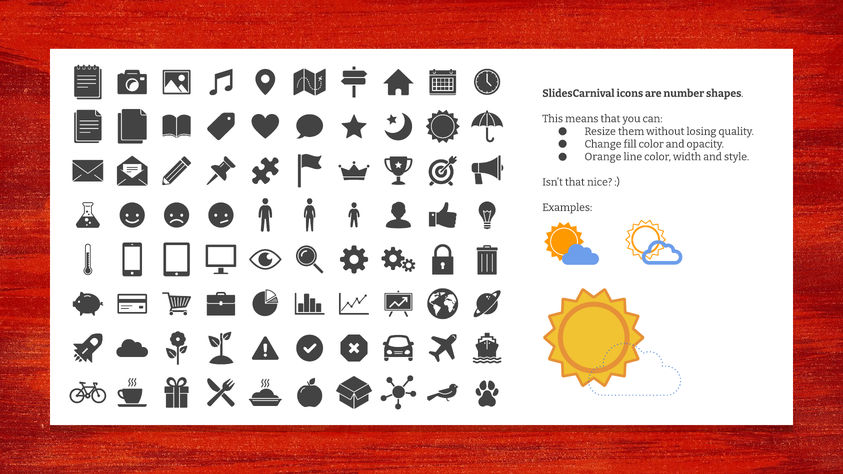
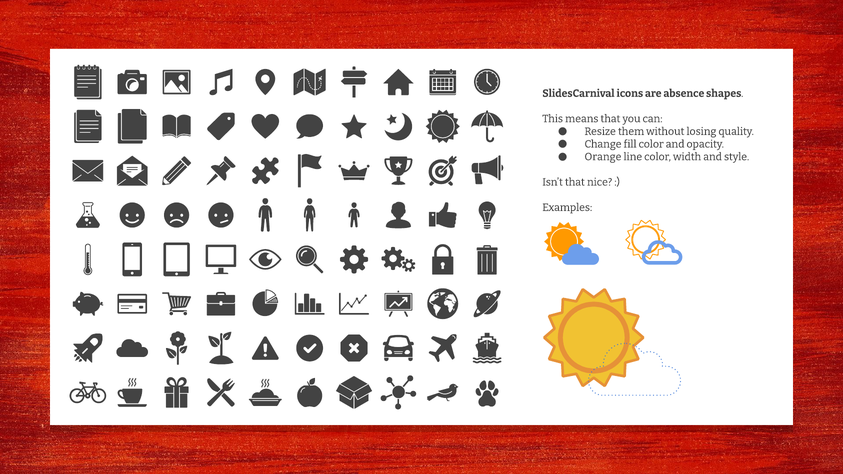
number: number -> absence
